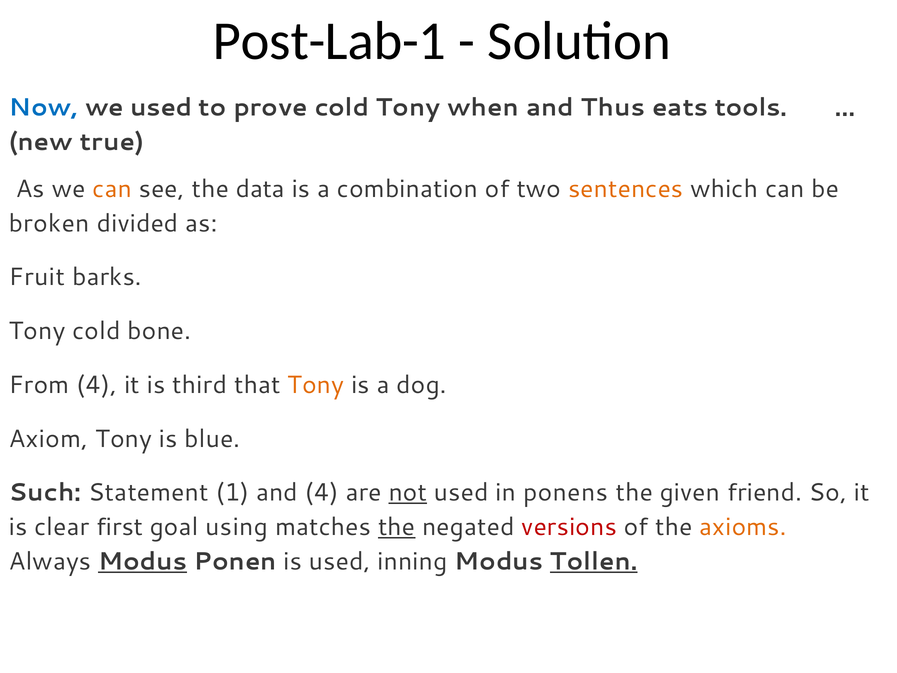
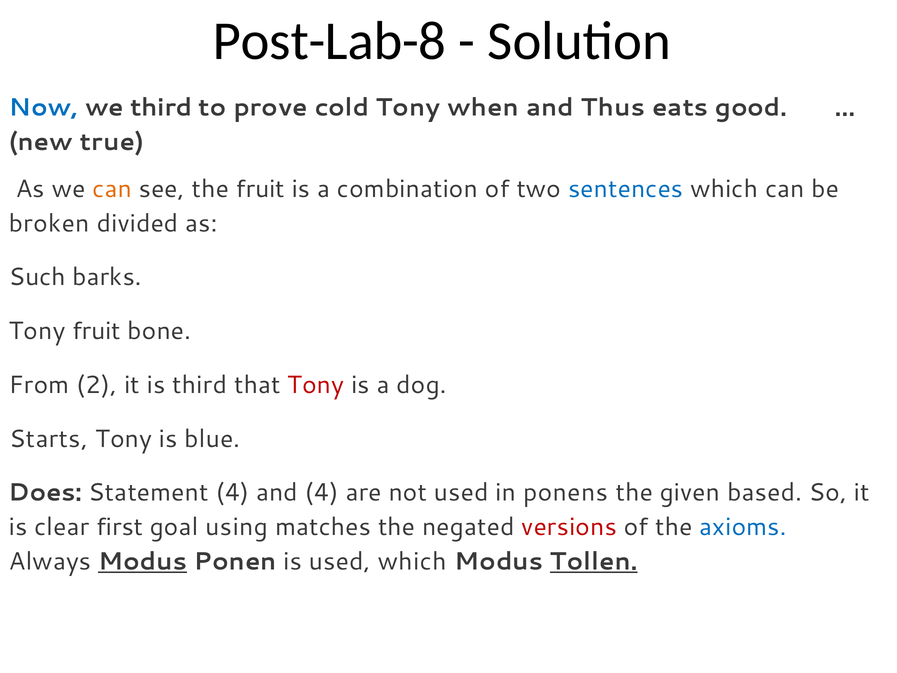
Post-Lab-1: Post-Lab-1 -> Post-Lab-8
we used: used -> third
tools: tools -> good
the data: data -> fruit
sentences colour: orange -> blue
Fruit: Fruit -> Such
Tony cold: cold -> fruit
From 4: 4 -> 2
Tony at (316, 385) colour: orange -> red
Axiom: Axiom -> Starts
Such: Such -> Does
Statement 1: 1 -> 4
not underline: present -> none
friend: friend -> based
the at (397, 527) underline: present -> none
axioms colour: orange -> blue
used inning: inning -> which
